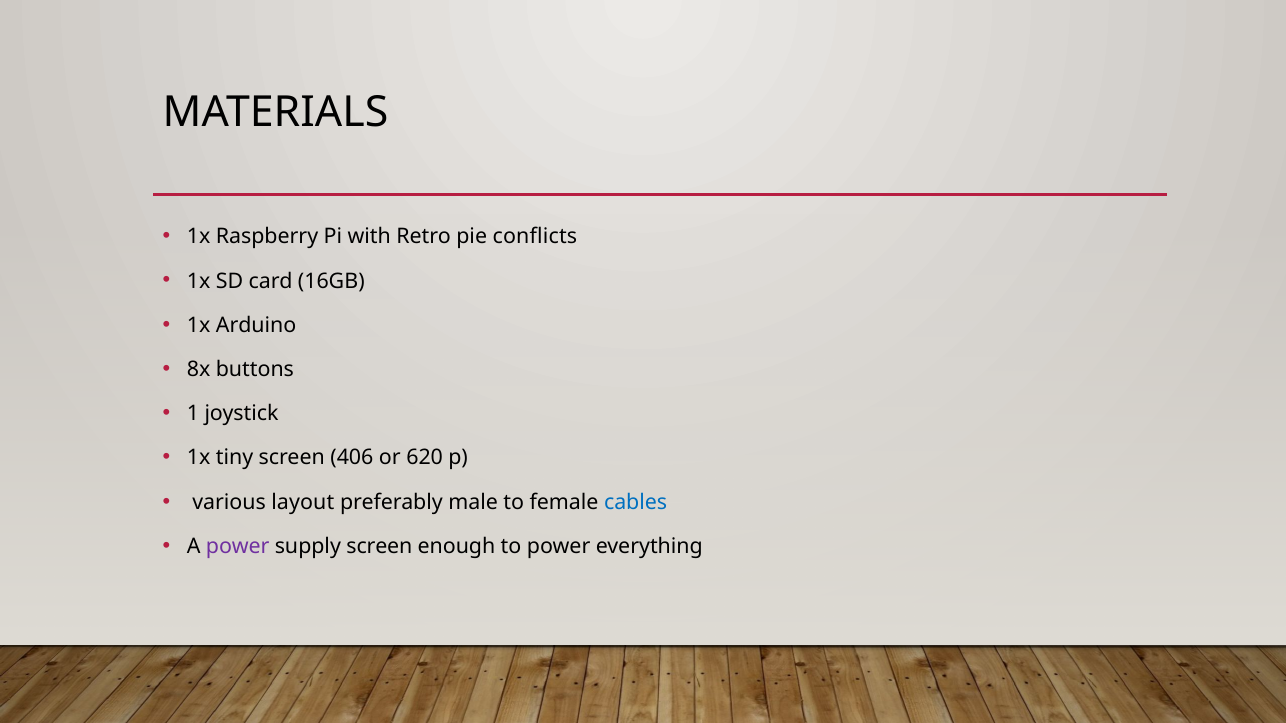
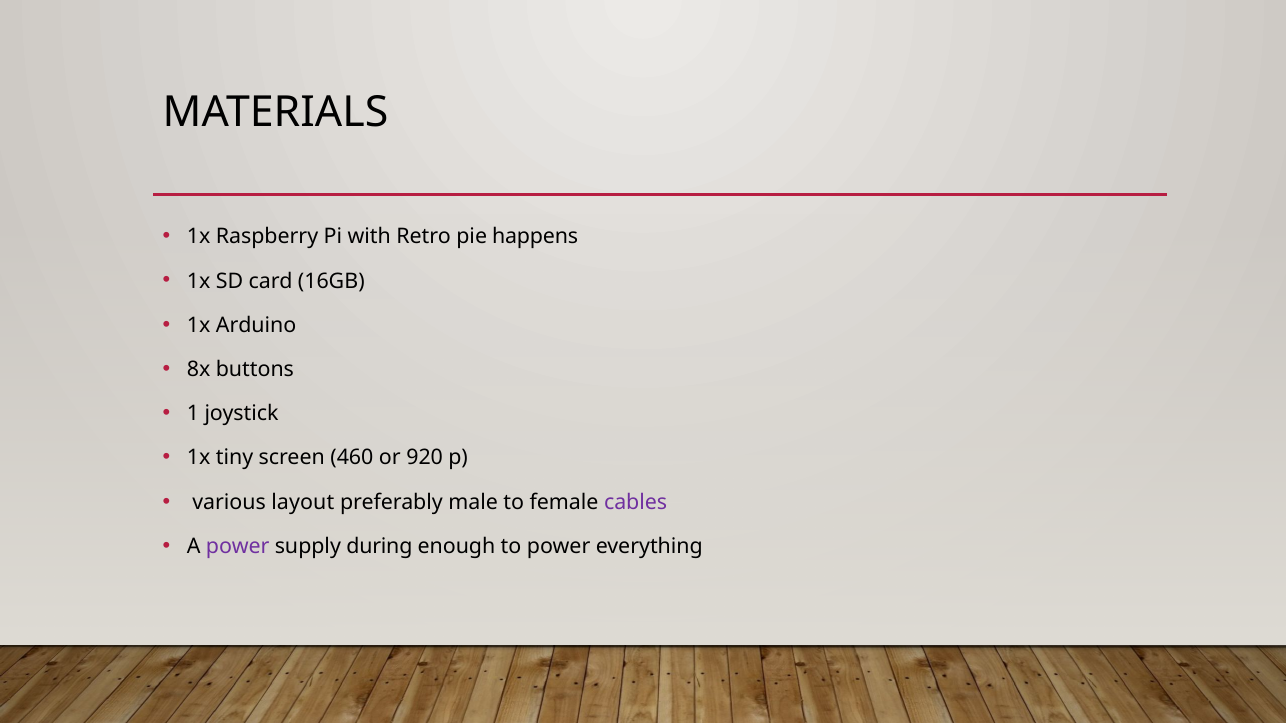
conflicts: conflicts -> happens
406: 406 -> 460
620: 620 -> 920
cables colour: blue -> purple
supply screen: screen -> during
